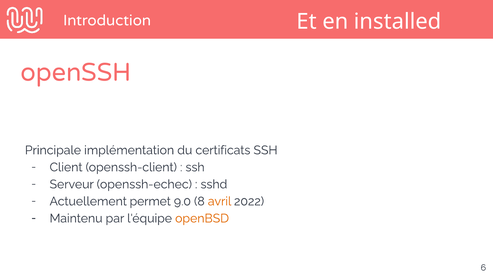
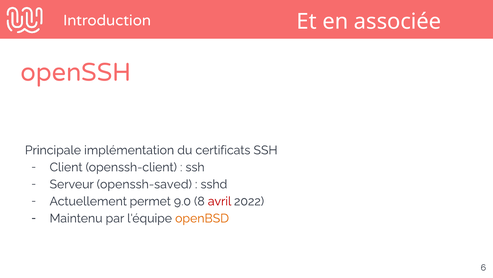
installed: installed -> associée
openssh-echec: openssh-echec -> openssh-saved
avril colour: orange -> red
